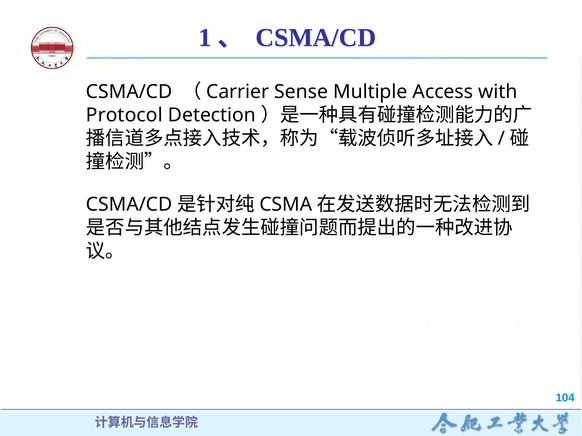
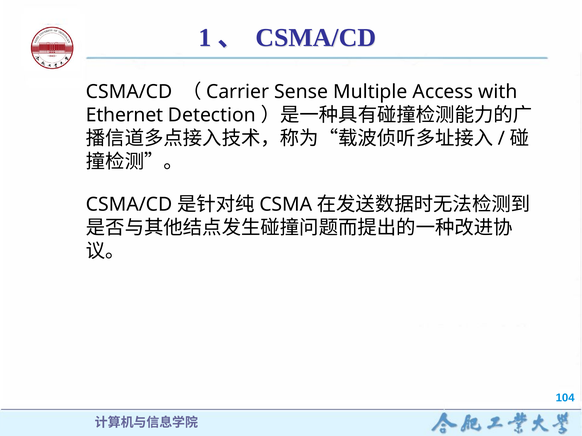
Protocol: Protocol -> Ethernet
